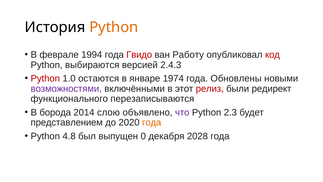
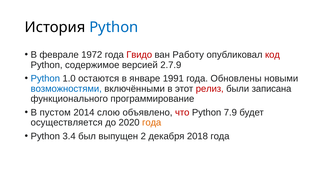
Python at (114, 27) colour: orange -> blue
1994: 1994 -> 1972
выбираются: выбираются -> содержимое
2.4.3: 2.4.3 -> 2.7.9
Python at (45, 78) colour: red -> blue
1974: 1974 -> 1991
возможностями colour: purple -> blue
редирект: редирект -> записана
перезаписываются: перезаписываются -> программирование
борода: борода -> пустом
что colour: purple -> red
2.3: 2.3 -> 7.9
представлением: представлением -> осуществляется
4.8: 4.8 -> 3.4
0: 0 -> 2
2028: 2028 -> 2018
